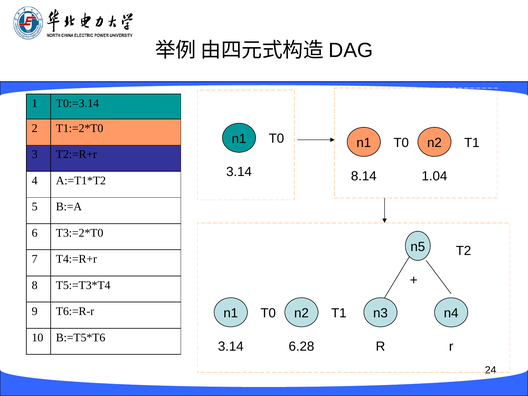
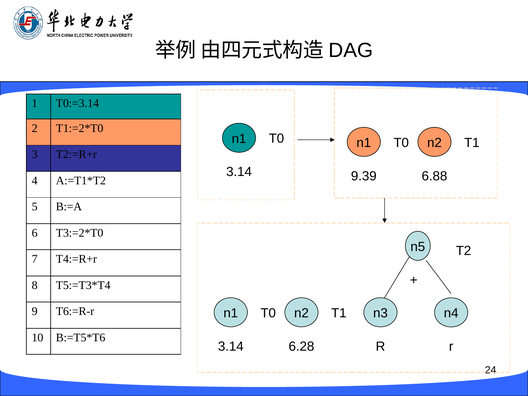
8.14: 8.14 -> 9.39
1.04: 1.04 -> 6.88
